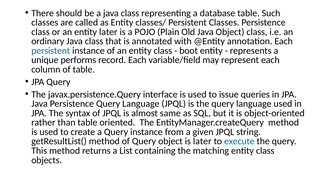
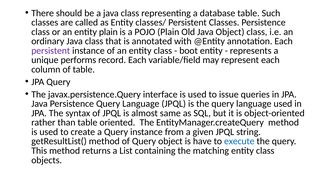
entity later: later -> plain
persistent at (51, 51) colour: blue -> purple
is later: later -> have
